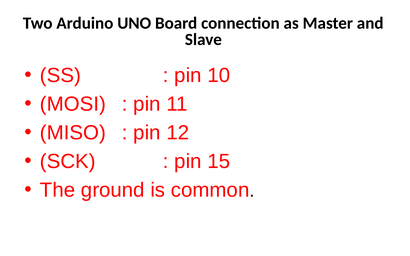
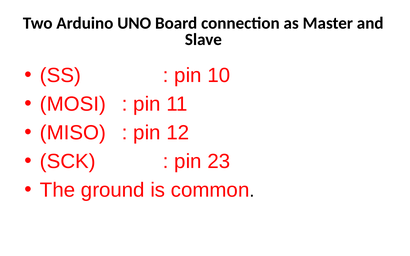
15: 15 -> 23
